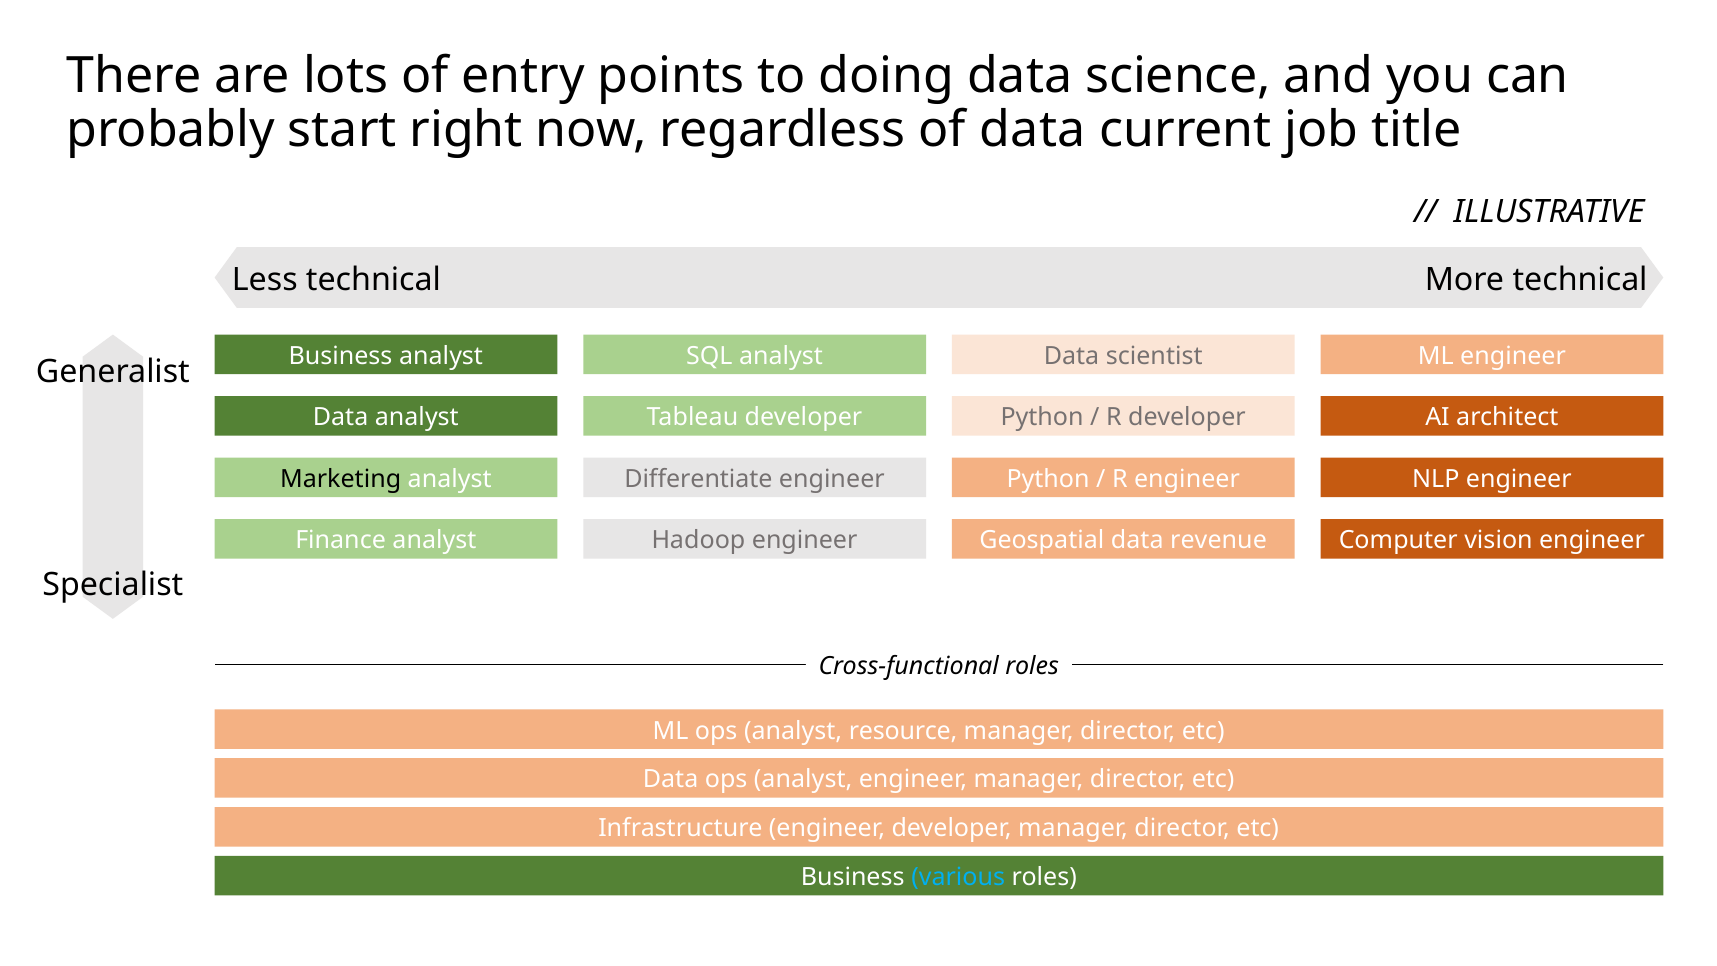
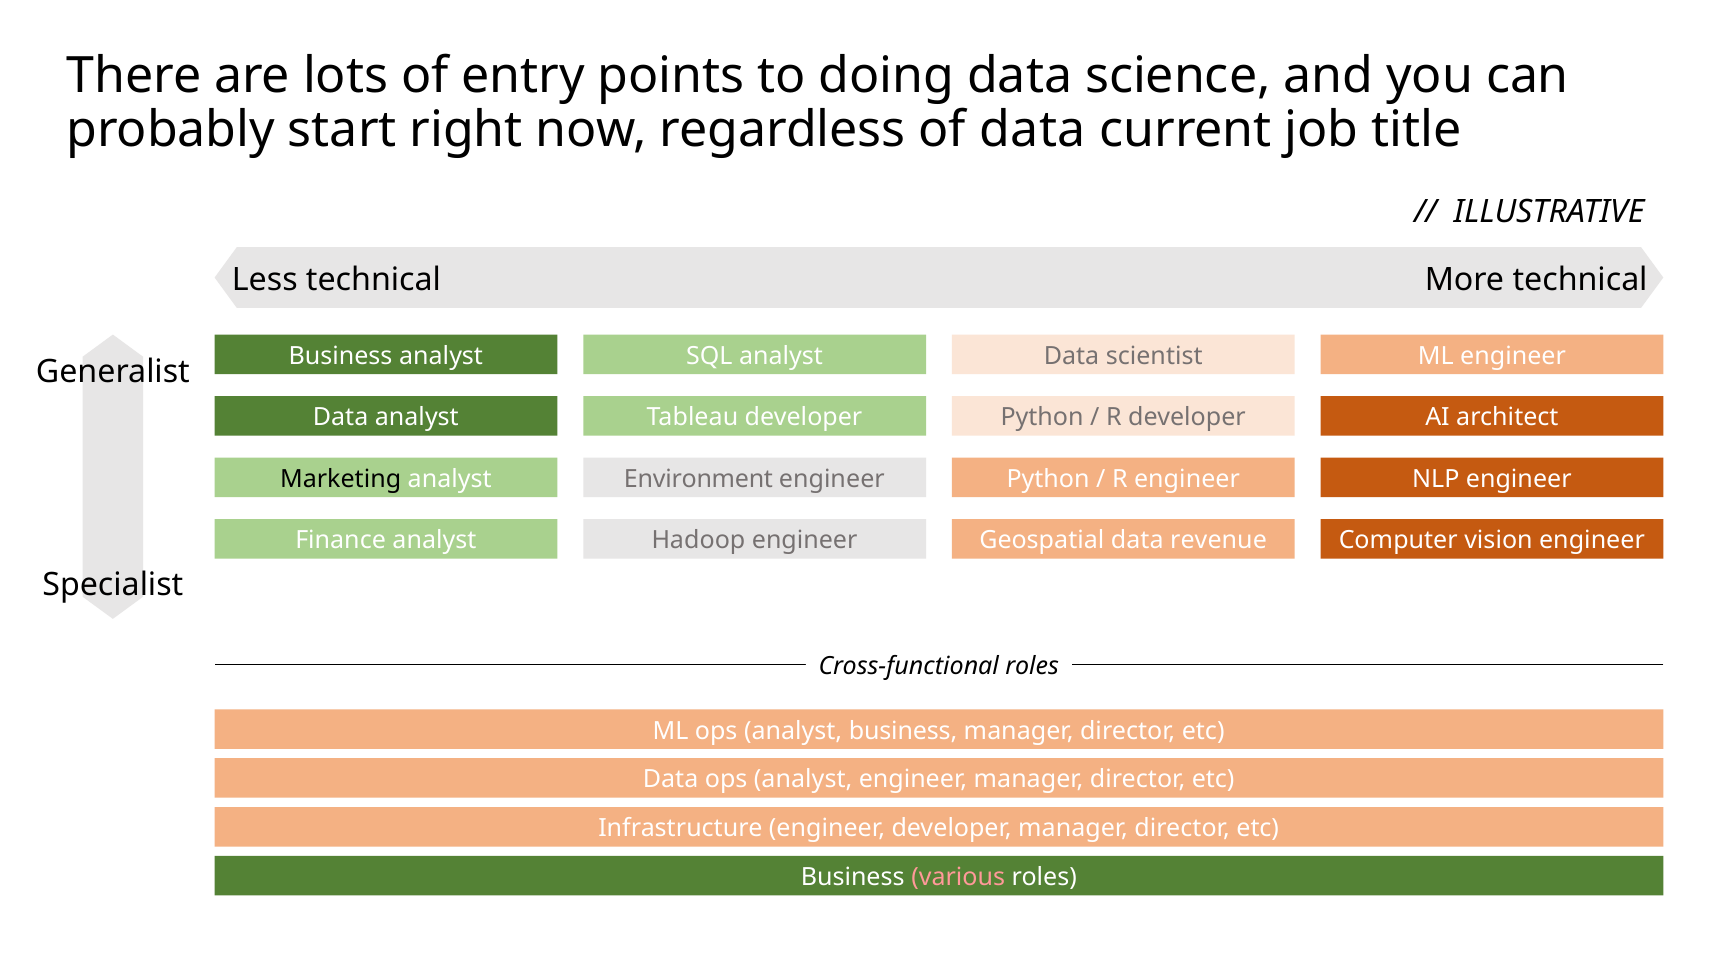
Differentiate: Differentiate -> Environment
analyst resource: resource -> business
various colour: light blue -> pink
